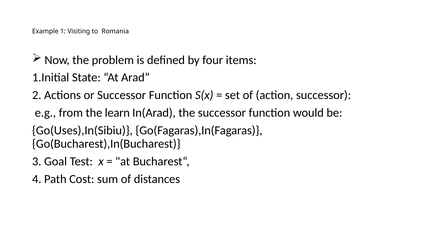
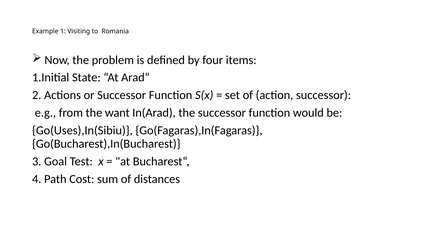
learn: learn -> want
